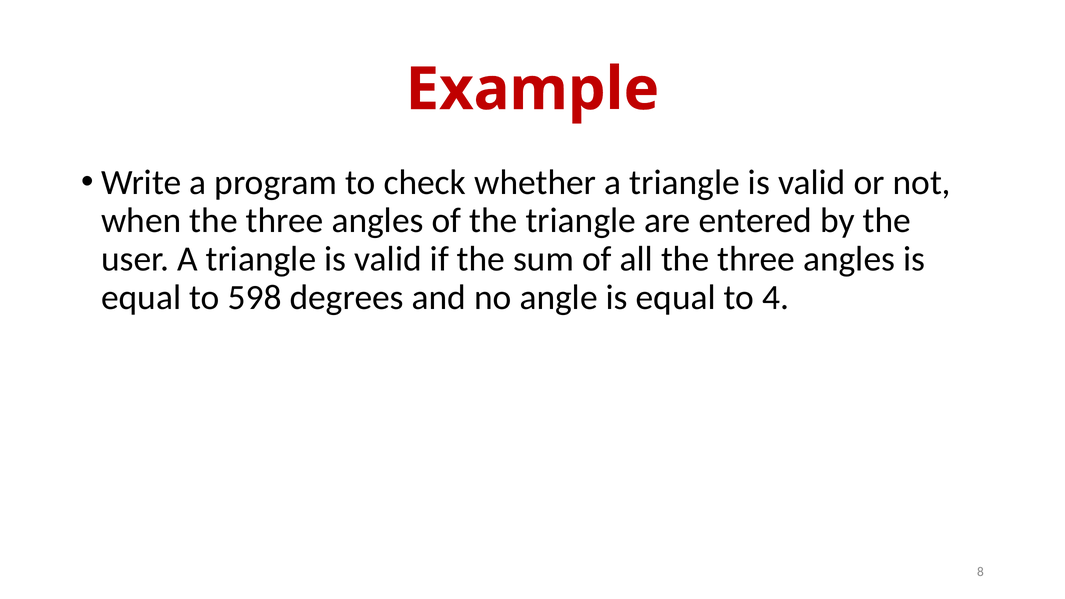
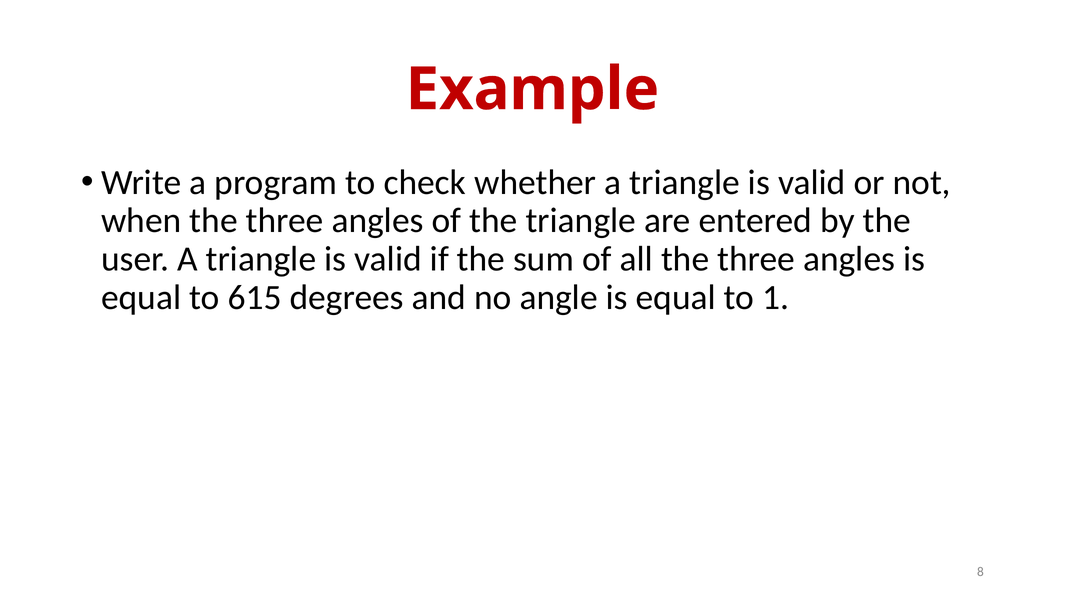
598: 598 -> 615
4: 4 -> 1
